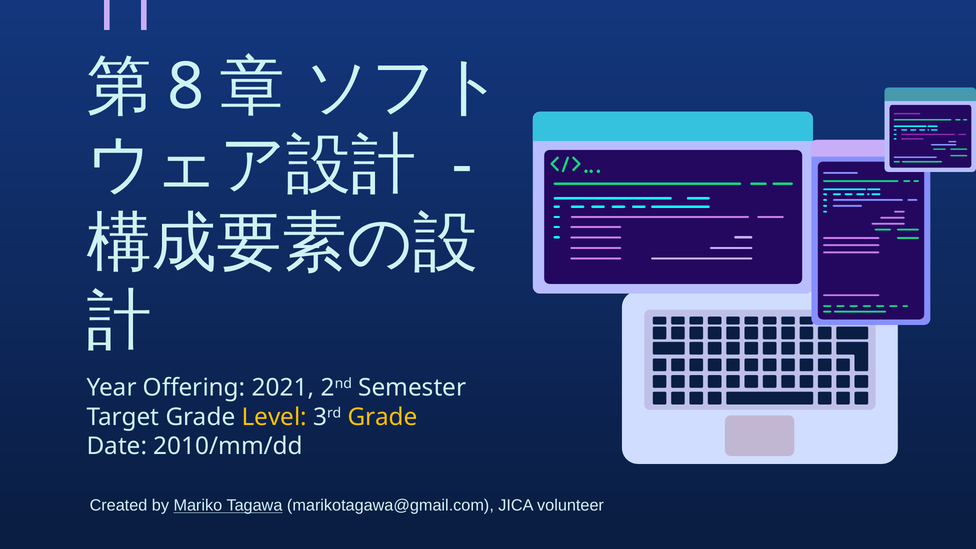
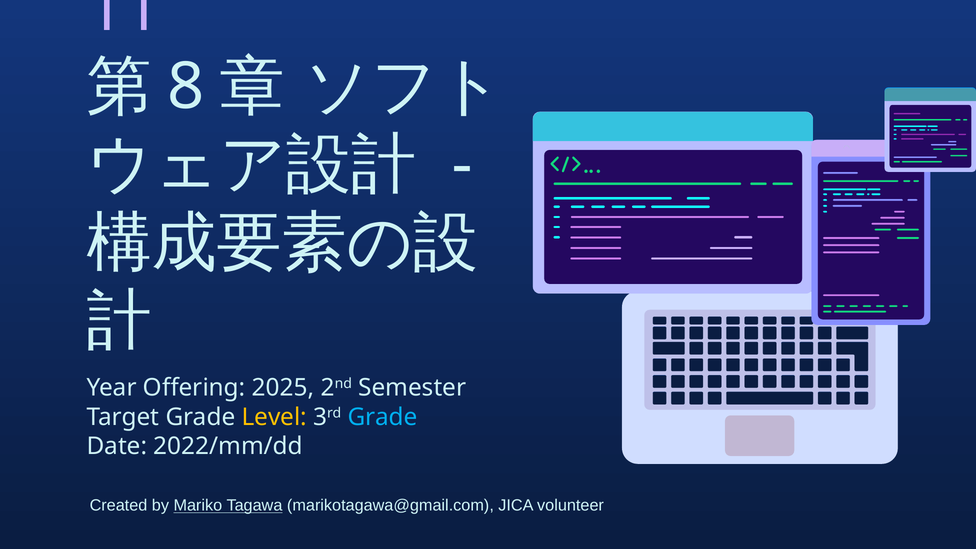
2021: 2021 -> 2025
Grade at (382, 417) colour: yellow -> light blue
2010/mm/dd: 2010/mm/dd -> 2022/mm/dd
